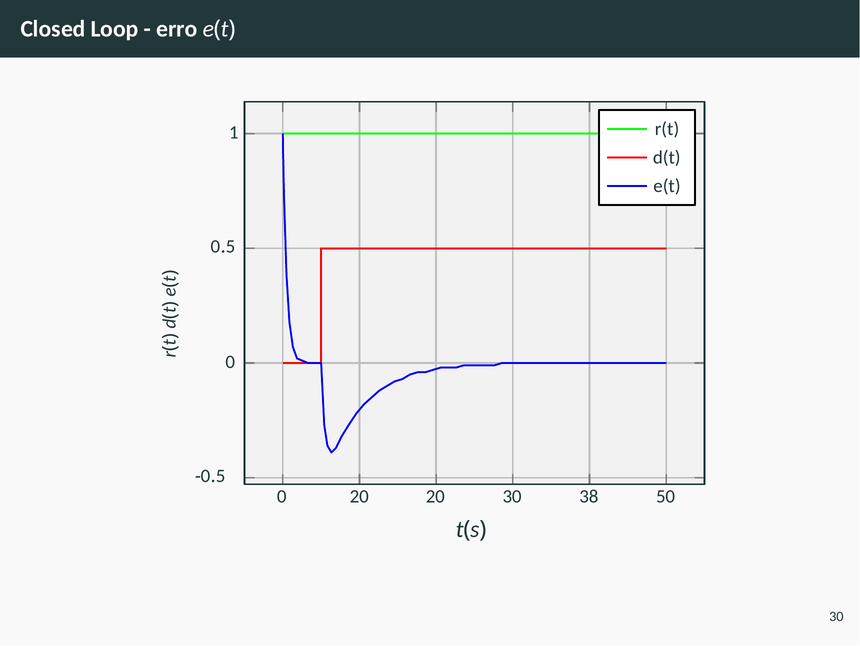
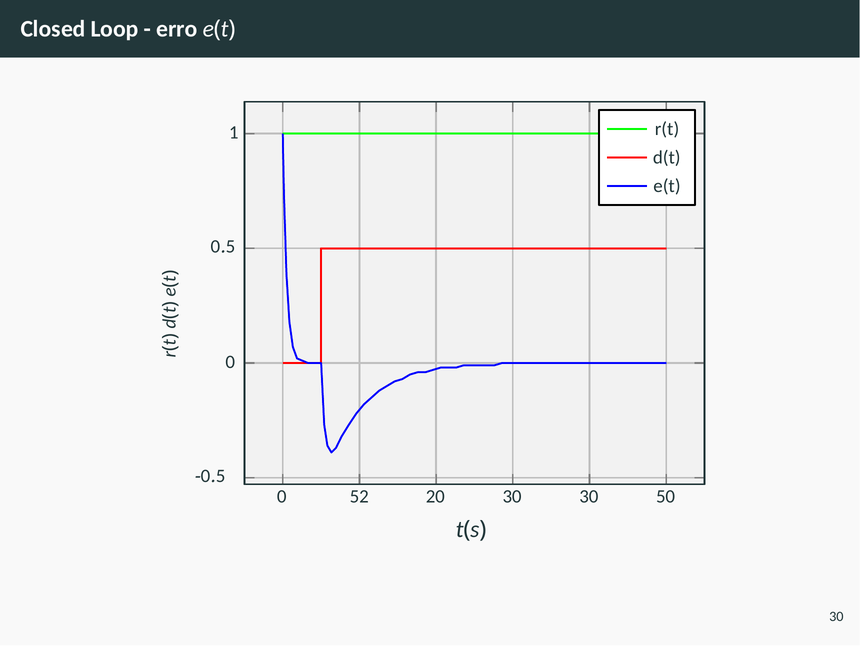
0 20: 20 -> 52
30 38: 38 -> 30
